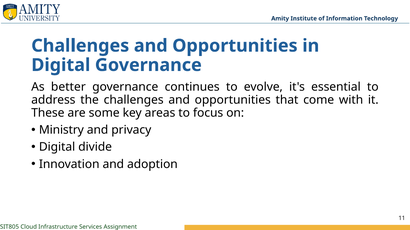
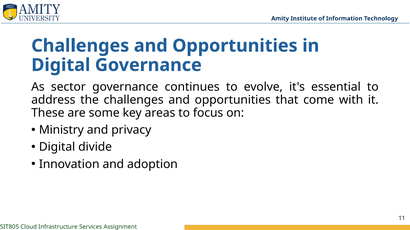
better: better -> sector
